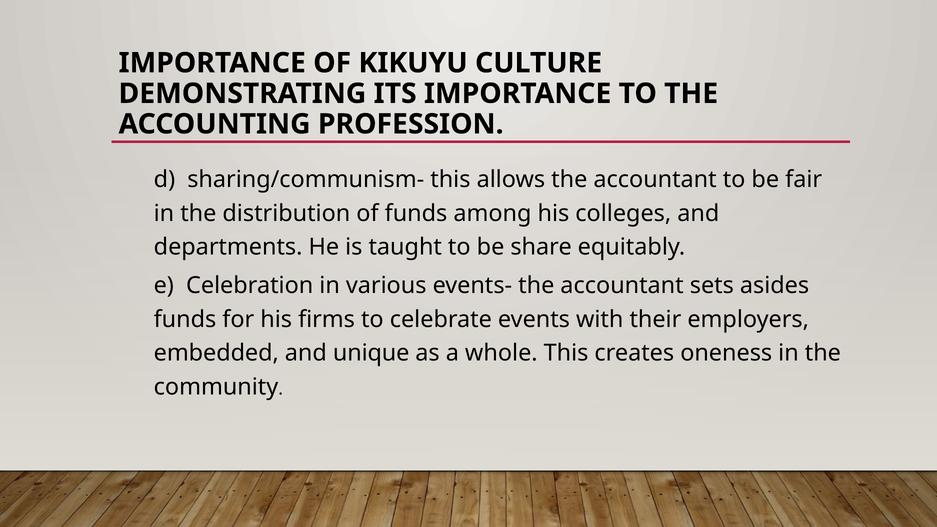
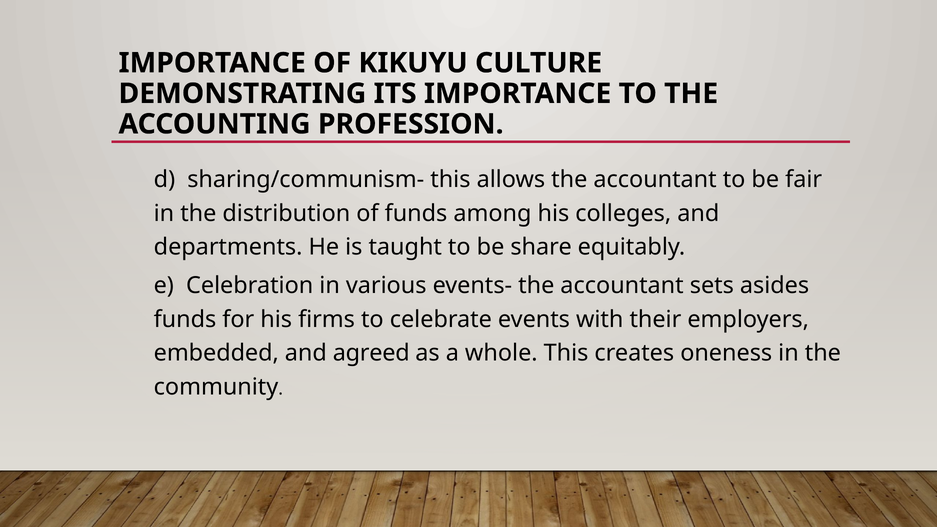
unique: unique -> agreed
